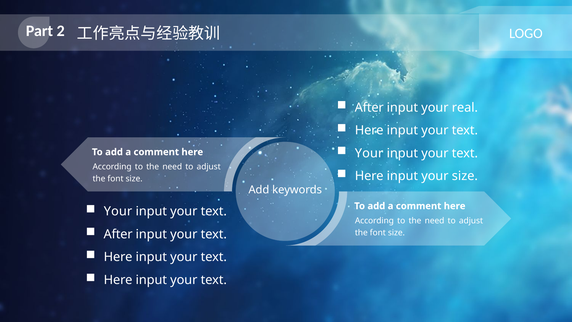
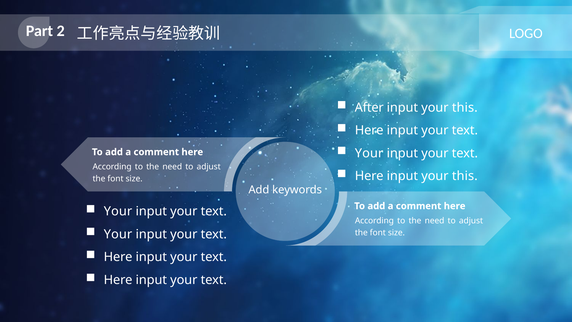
real at (465, 107): real -> this
Here input your size: size -> this
After at (118, 234): After -> Your
